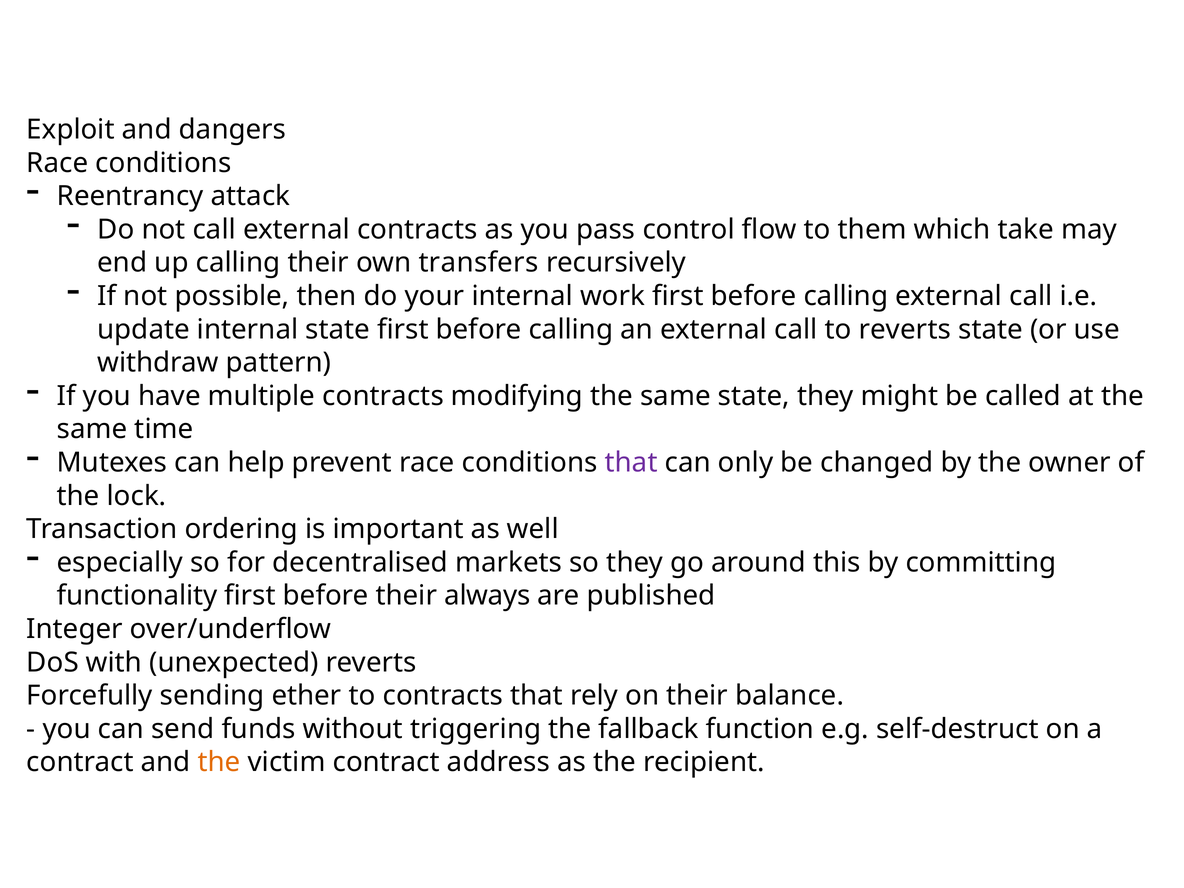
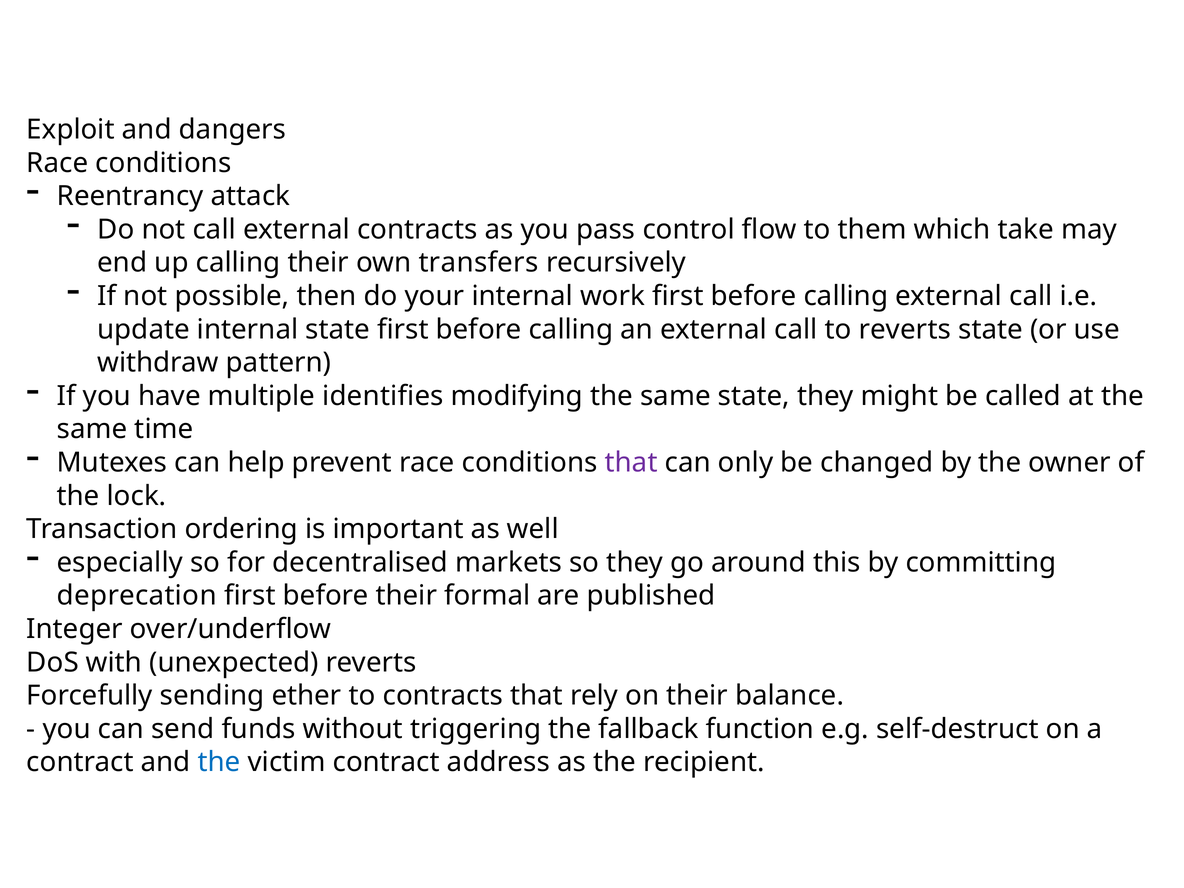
multiple contracts: contracts -> identifies
functionality: functionality -> deprecation
always: always -> formal
the at (219, 762) colour: orange -> blue
